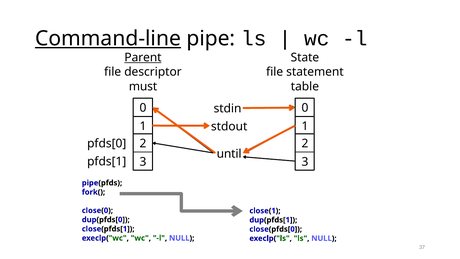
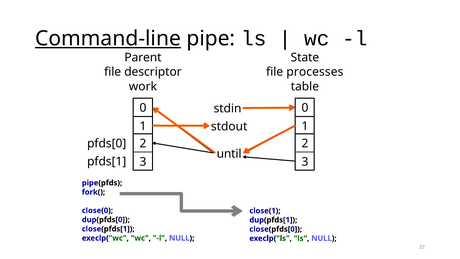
Parent underline: present -> none
statement: statement -> processes
must: must -> work
